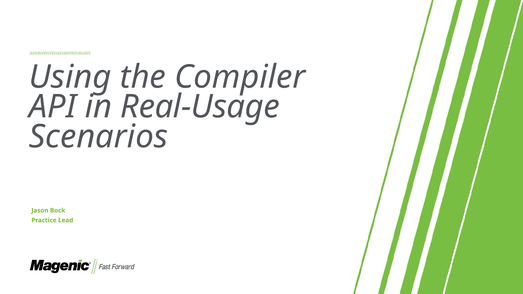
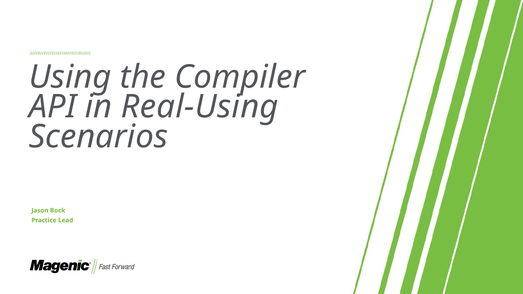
Real-Usage: Real-Usage -> Real-Using
